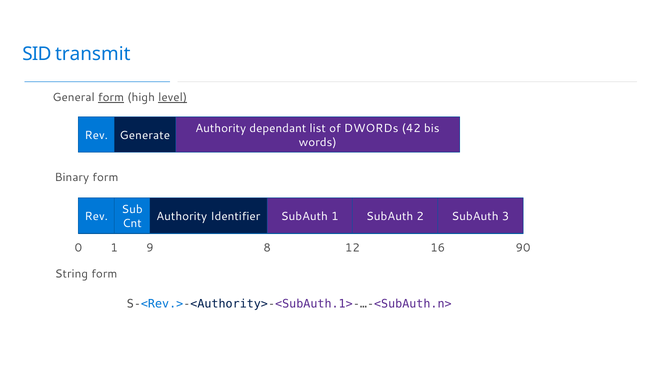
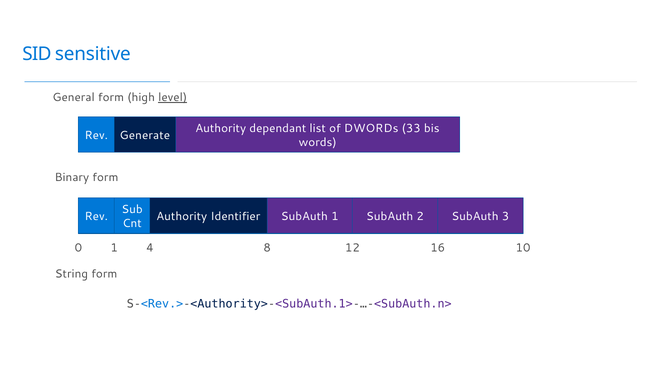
transmit: transmit -> sensitive
form at (111, 97) underline: present -> none
42: 42 -> 33
9: 9 -> 4
90: 90 -> 10
